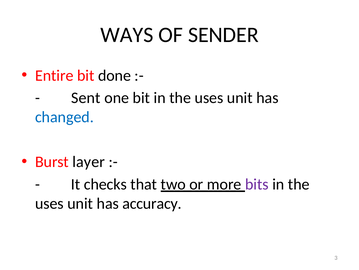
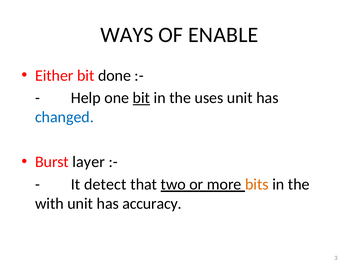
SENDER: SENDER -> ENABLE
Entire: Entire -> Either
Sent: Sent -> Help
bit at (141, 98) underline: none -> present
checks: checks -> detect
bits colour: purple -> orange
uses at (49, 203): uses -> with
